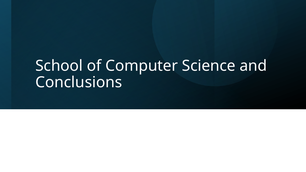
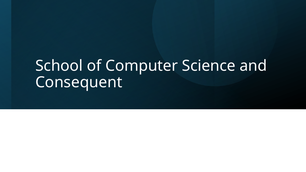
Conclusions: Conclusions -> Consequent
